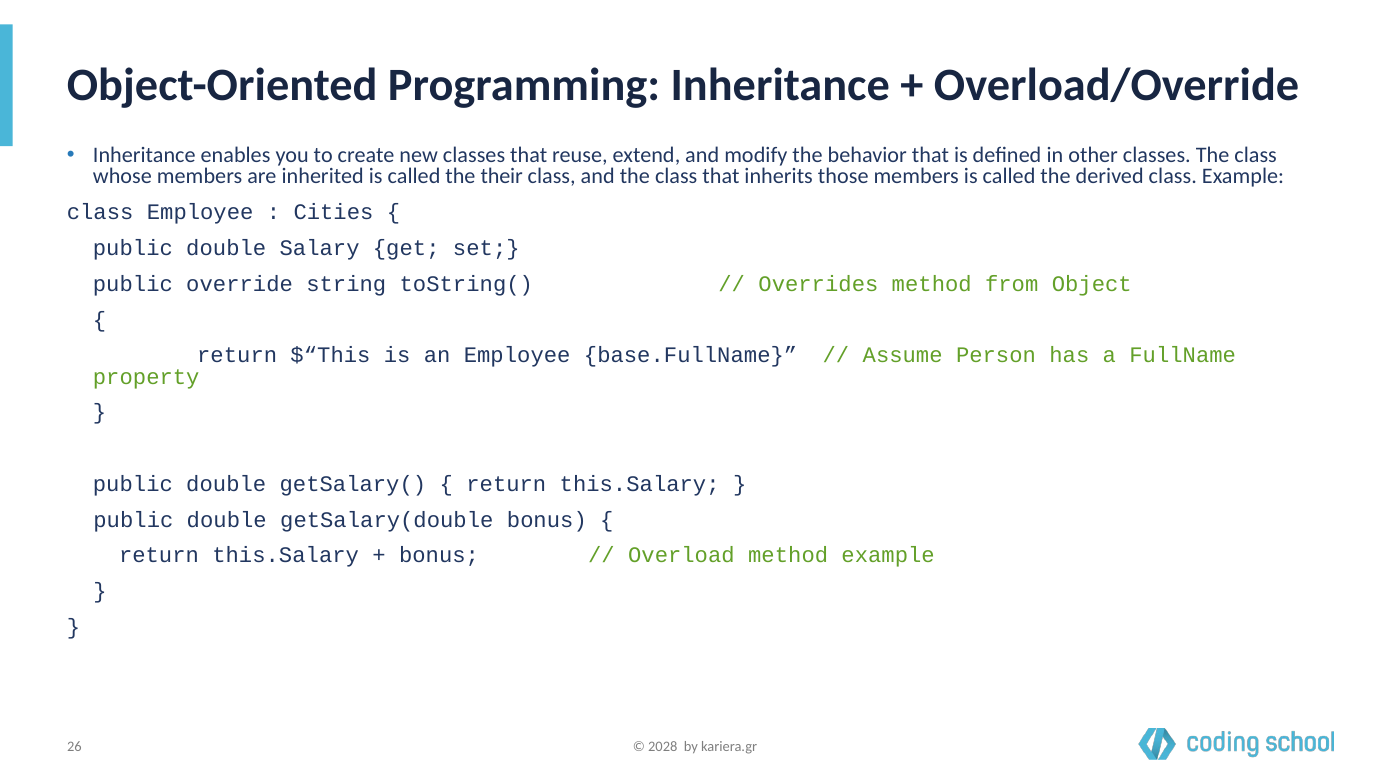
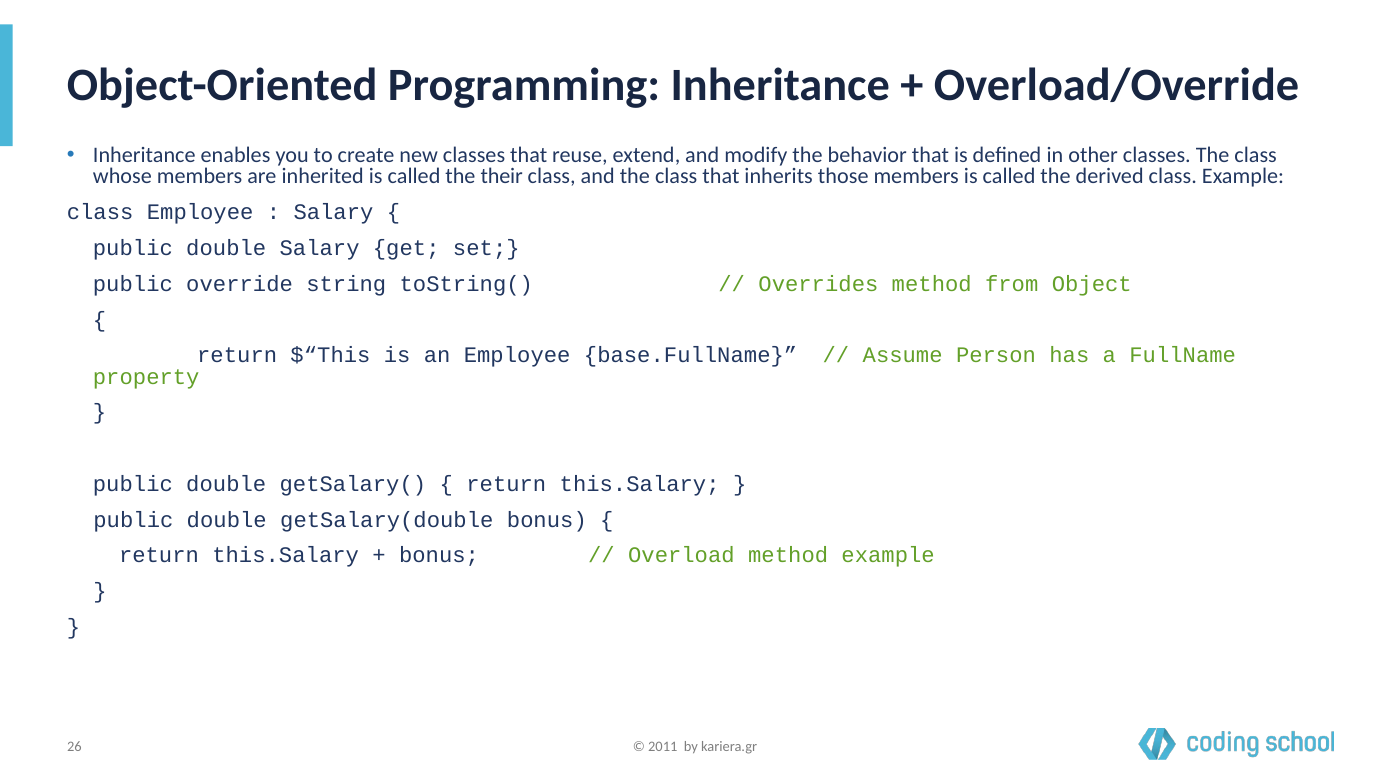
Cities at (333, 212): Cities -> Salary
2028: 2028 -> 2011
